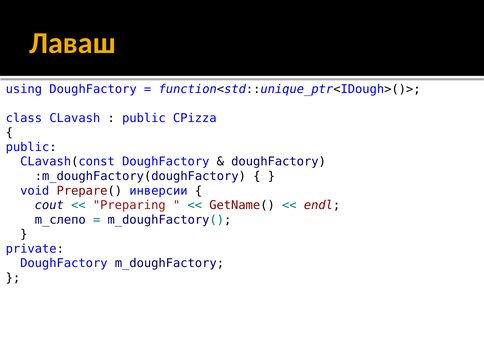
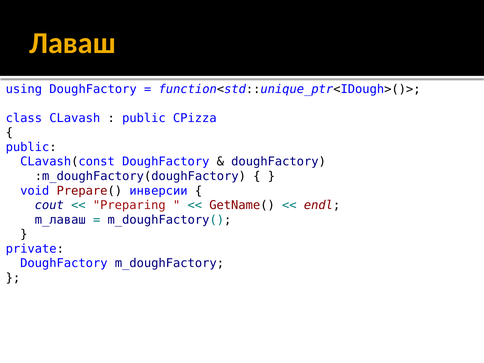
m_слепо: m_слепо -> m_лаваш
